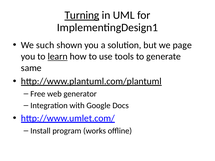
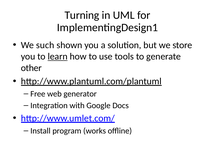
Turning underline: present -> none
page: page -> store
same: same -> other
